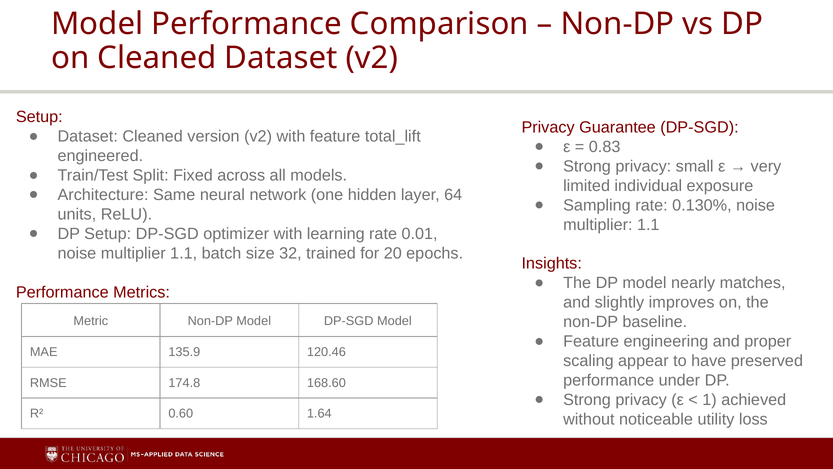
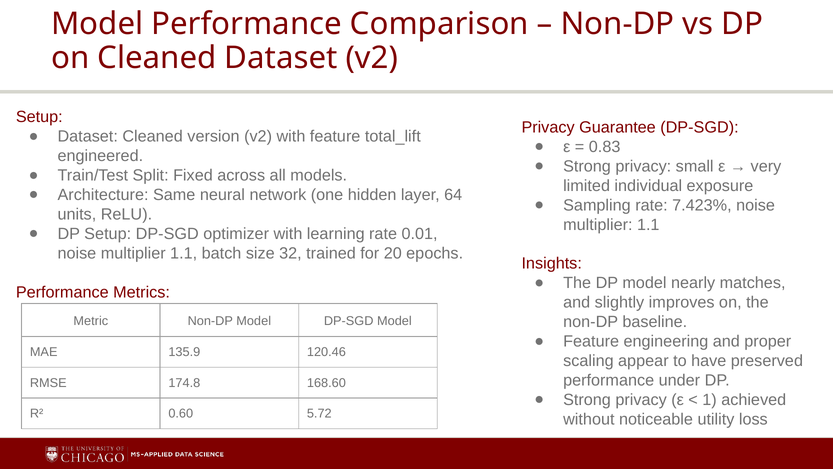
0.130%: 0.130% -> 7.423%
1.64: 1.64 -> 5.72
